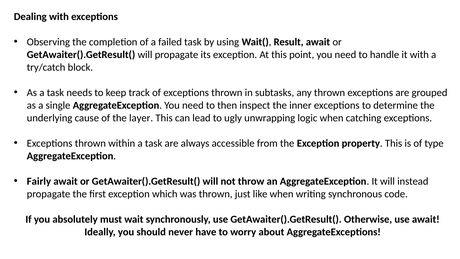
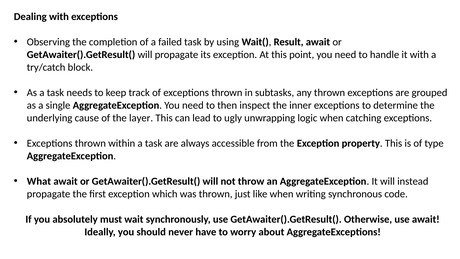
Fairly: Fairly -> What
